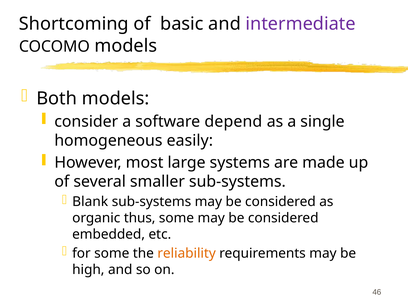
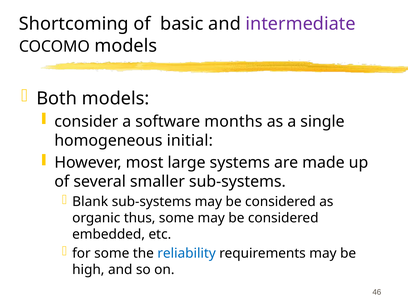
depend: depend -> months
easily: easily -> initial
reliability colour: orange -> blue
